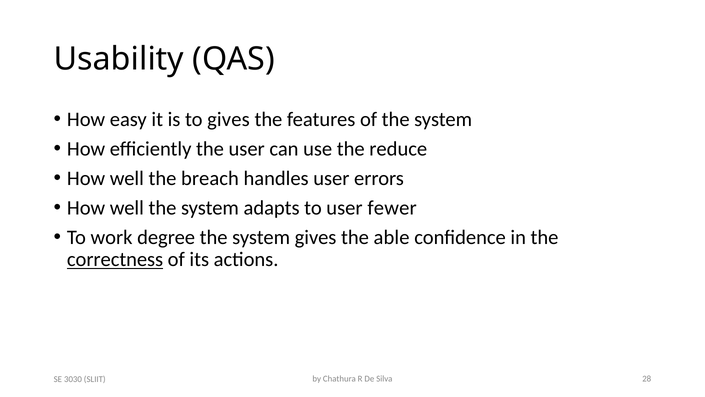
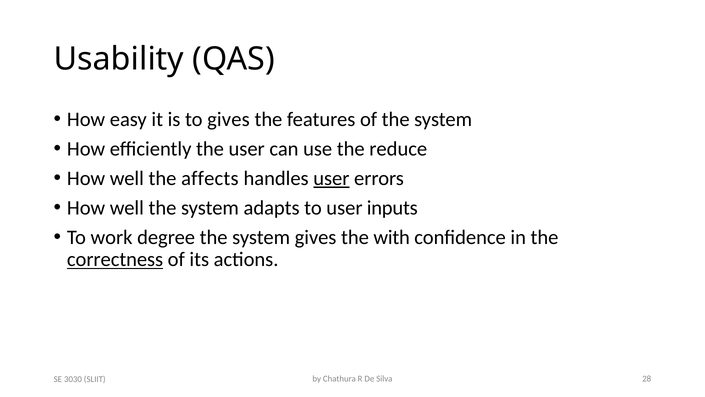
breach: breach -> affects
user at (331, 178) underline: none -> present
fewer: fewer -> inputs
able: able -> with
